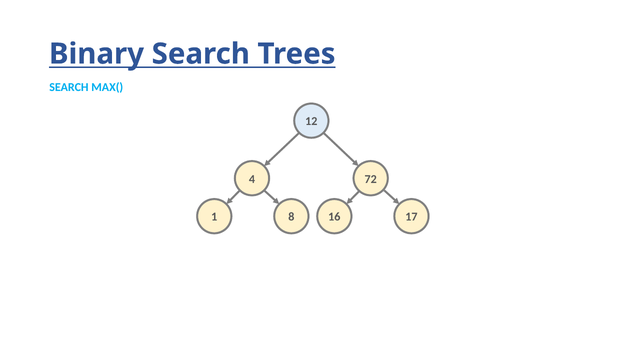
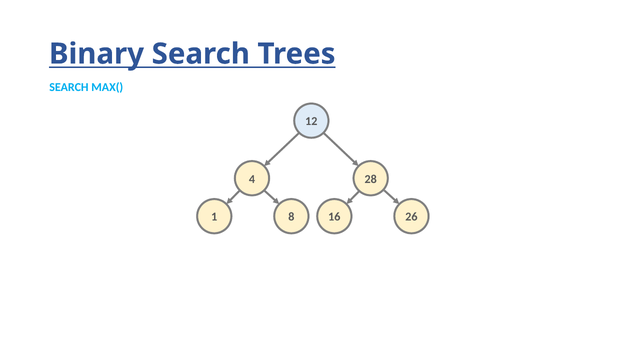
72: 72 -> 28
17: 17 -> 26
